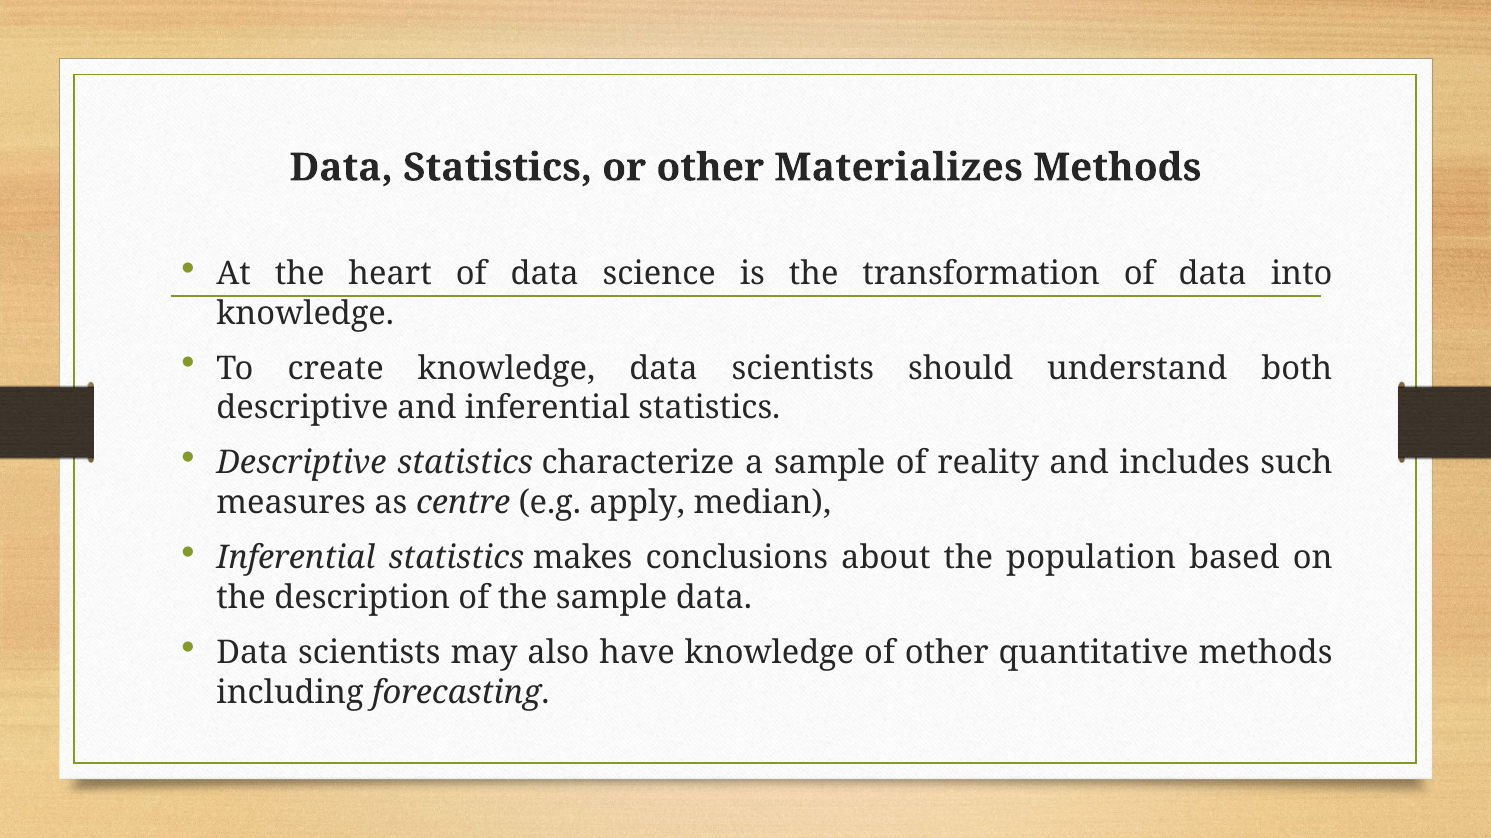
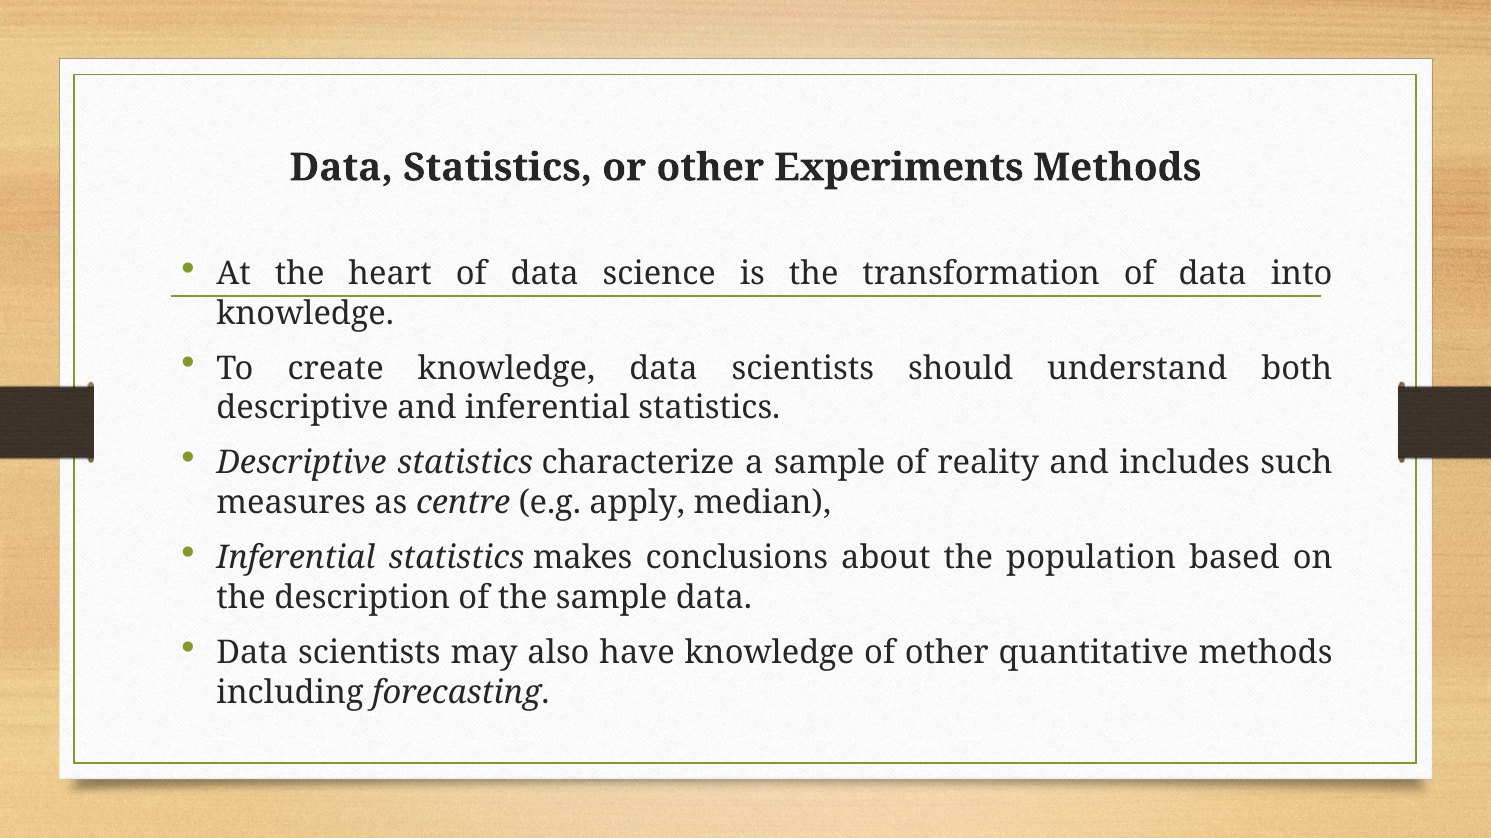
Materializes: Materializes -> Experiments
